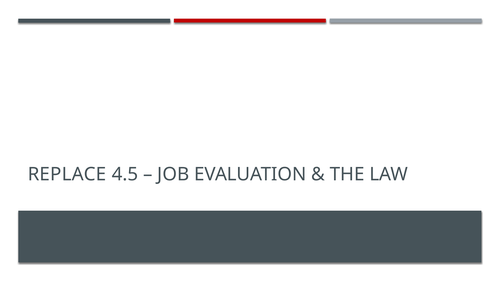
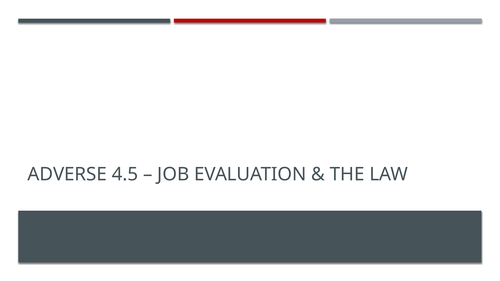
REPLACE: REPLACE -> ADVERSE
